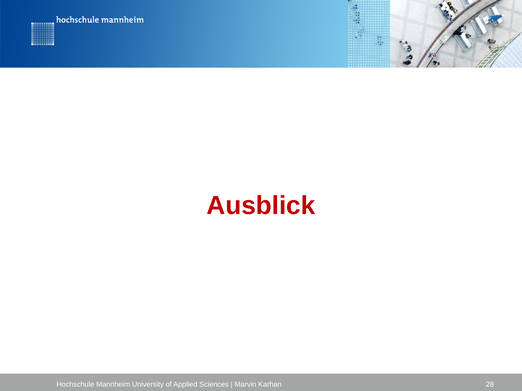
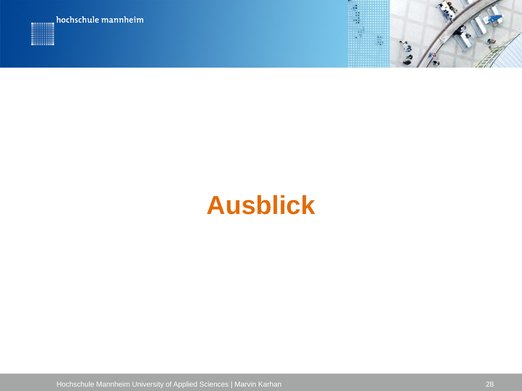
Ausblick colour: red -> orange
